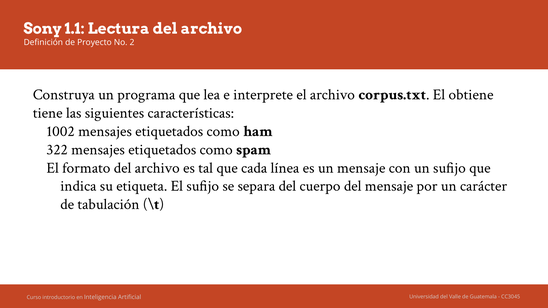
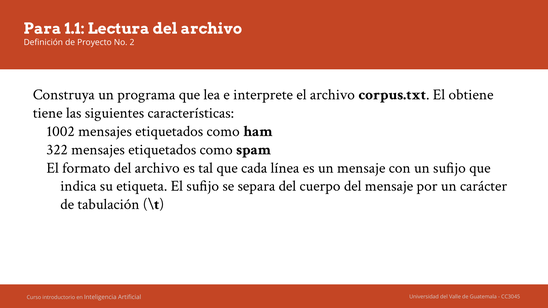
Sony: Sony -> Para
